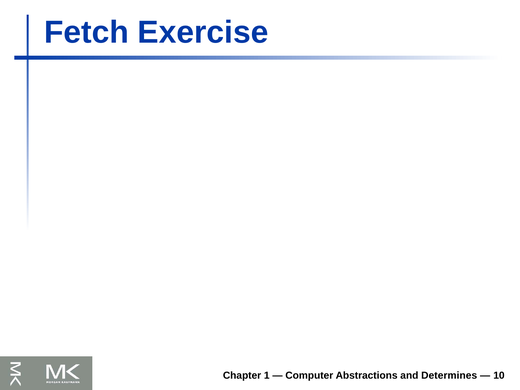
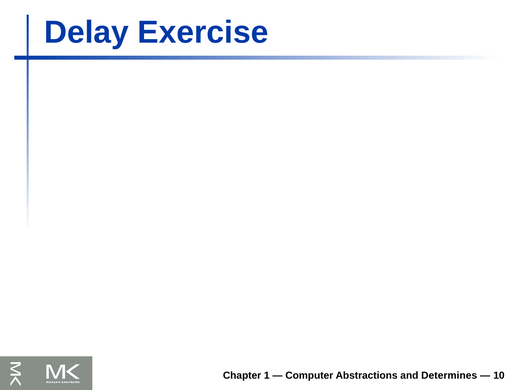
Fetch: Fetch -> Delay
